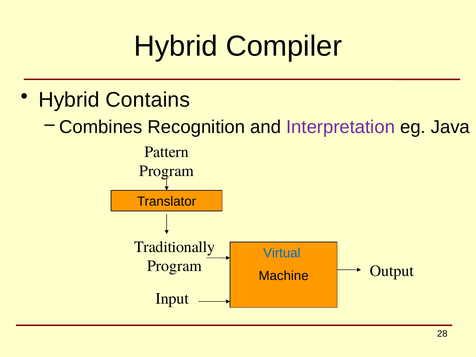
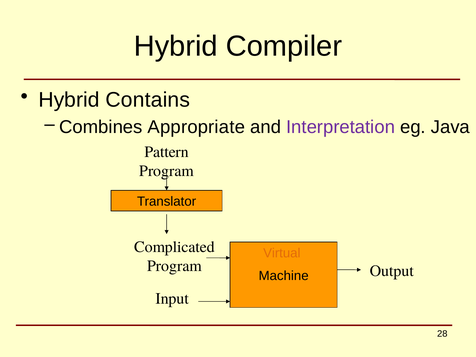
Recognition: Recognition -> Appropriate
Traditionally: Traditionally -> Complicated
Virtual colour: blue -> orange
